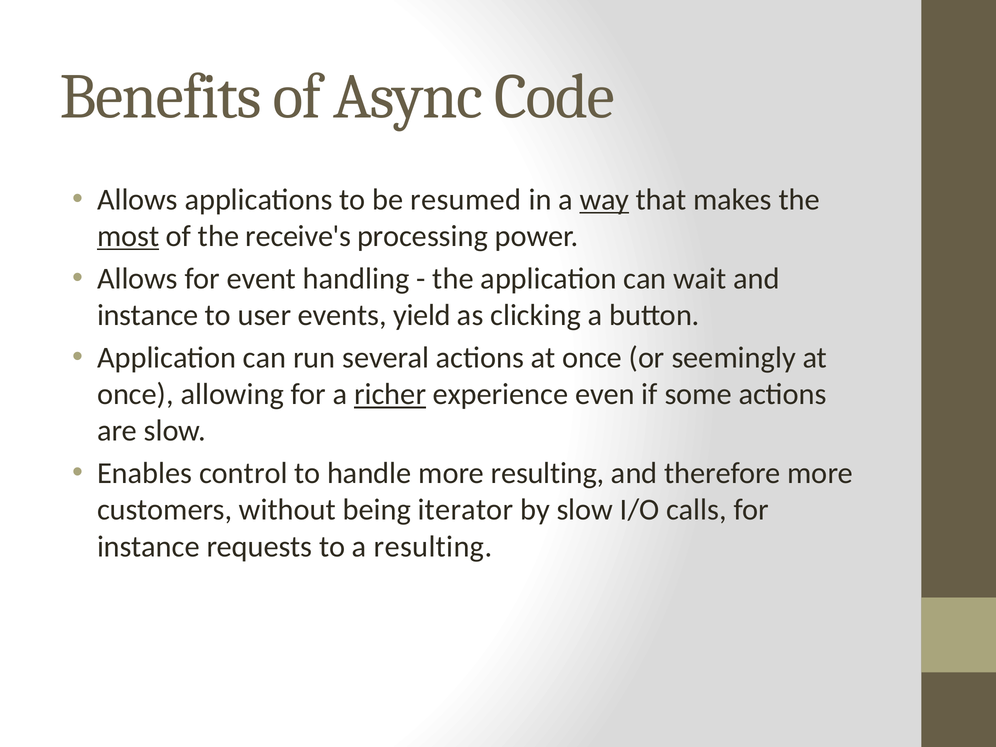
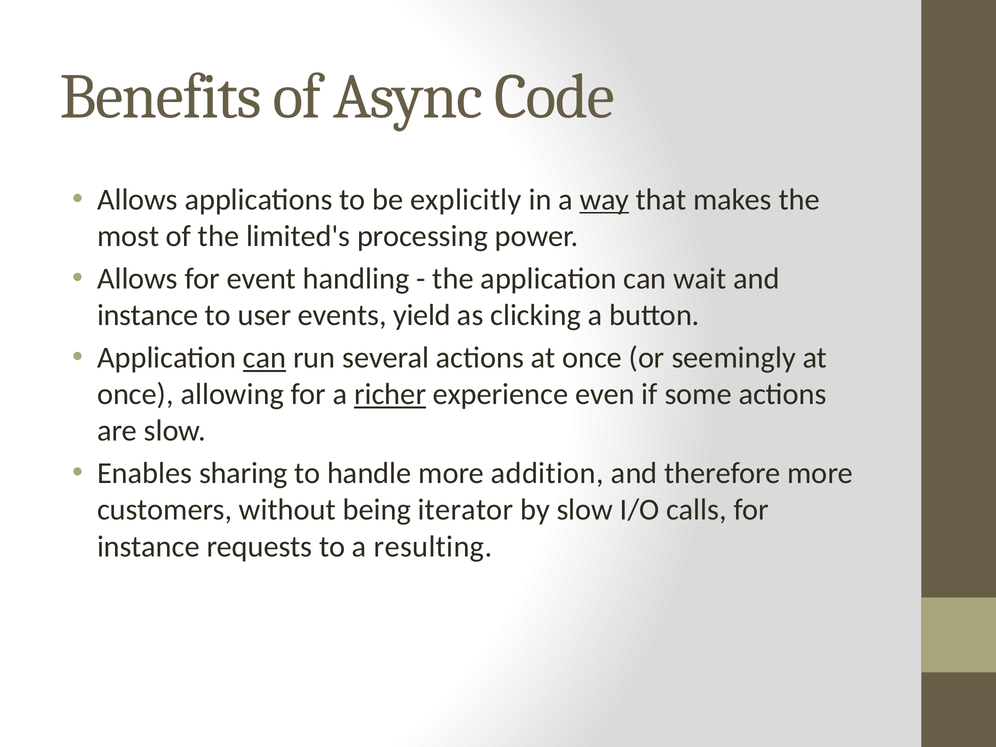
resumed: resumed -> explicitly
most underline: present -> none
receive's: receive's -> limited's
can at (265, 358) underline: none -> present
control: control -> sharing
more resulting: resulting -> addition
